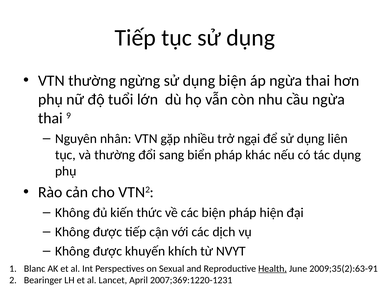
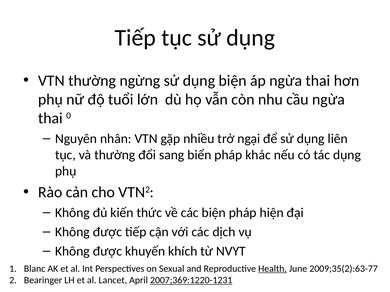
9: 9 -> 0
2009;35(2):63-91: 2009;35(2):63-91 -> 2009;35(2):63-77
2007;369:1220-1231 underline: none -> present
